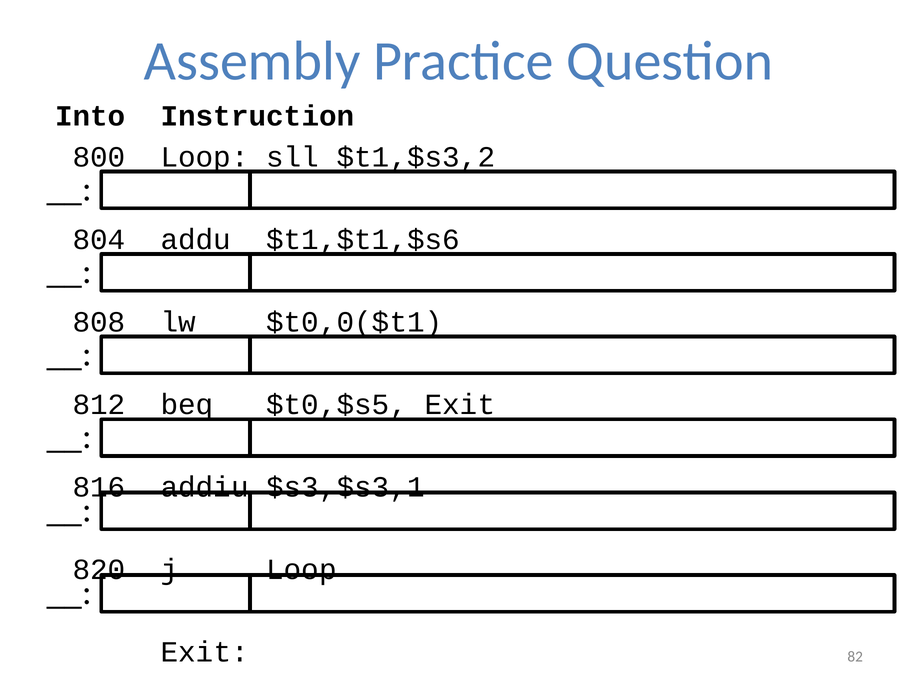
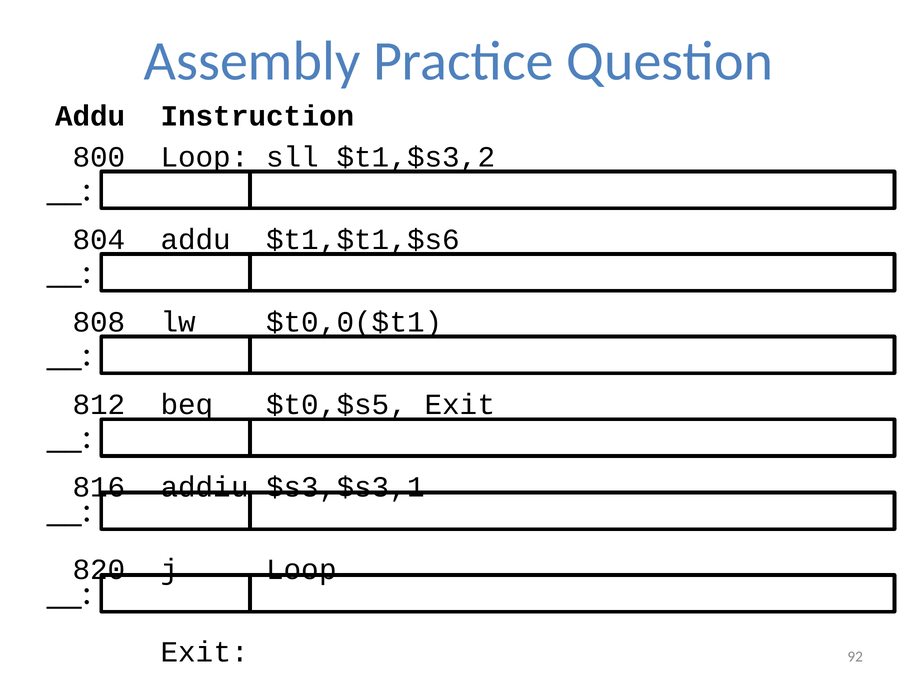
Into at (90, 116): Into -> Addu
82: 82 -> 92
